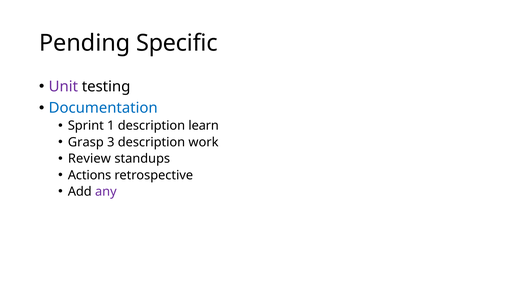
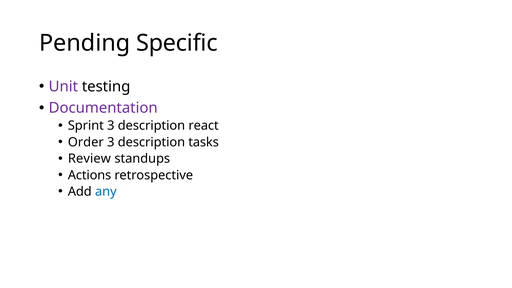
Documentation colour: blue -> purple
Sprint 1: 1 -> 3
learn: learn -> react
Grasp: Grasp -> Order
work: work -> tasks
any colour: purple -> blue
